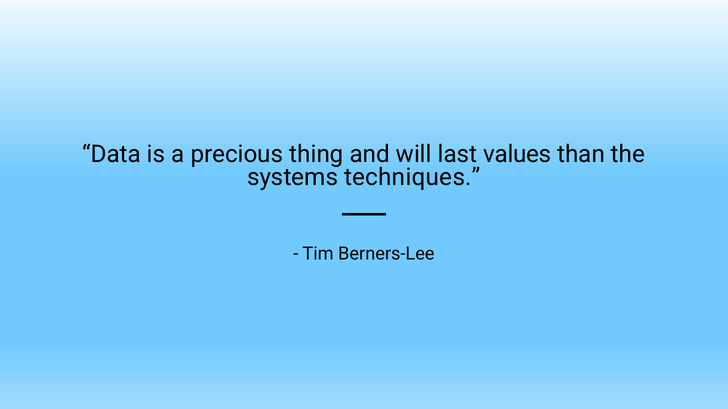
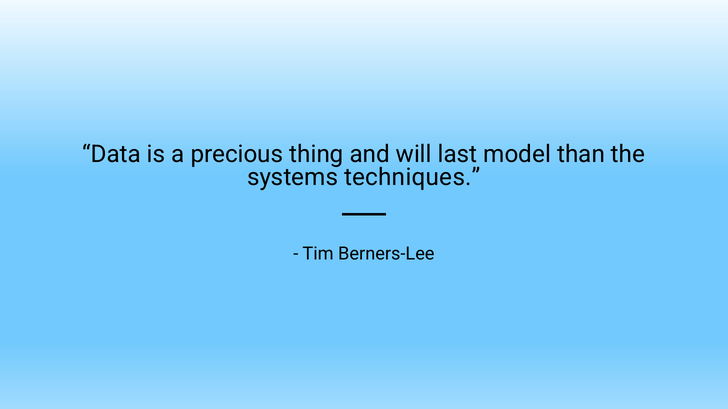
values: values -> model
